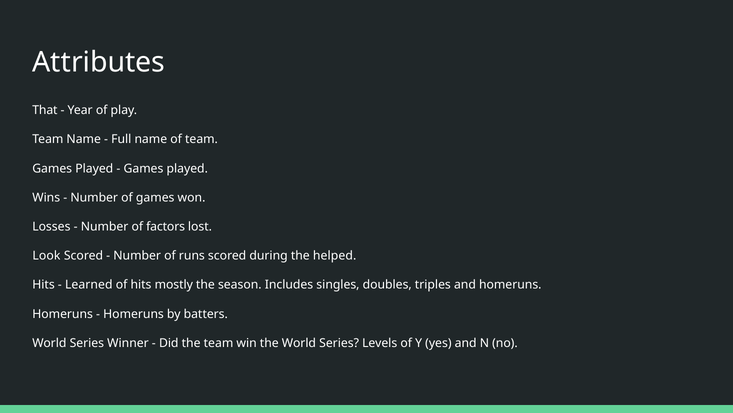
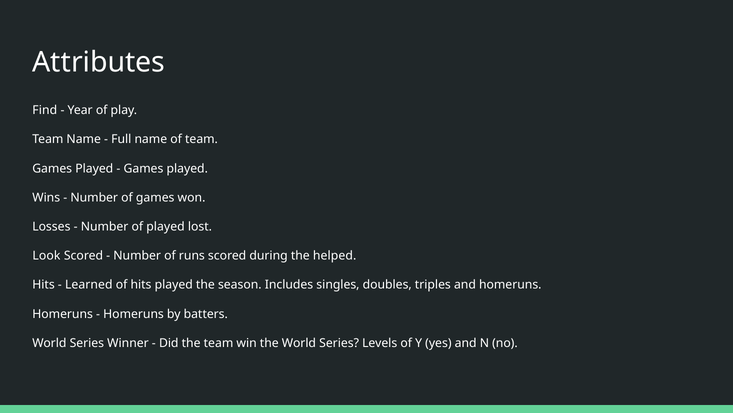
That: That -> Find
of factors: factors -> played
hits mostly: mostly -> played
